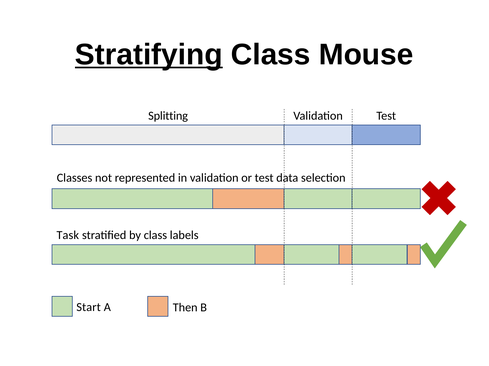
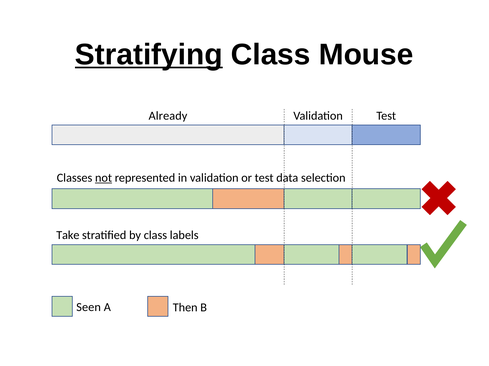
Splitting: Splitting -> Already
not underline: none -> present
Task: Task -> Take
Start: Start -> Seen
